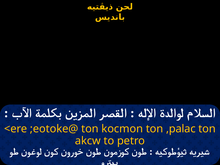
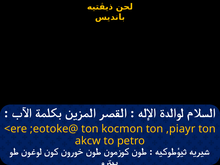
,palac: ,palac -> ,piayr
